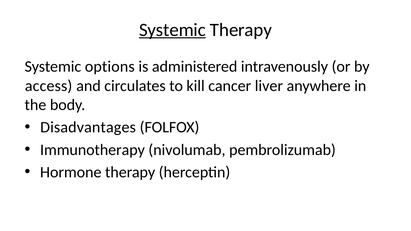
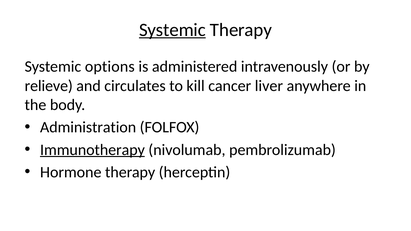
access: access -> relieve
Disadvantages: Disadvantages -> Administration
Immunotherapy underline: none -> present
